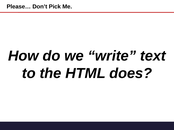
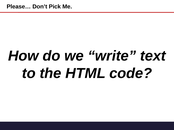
does: does -> code
